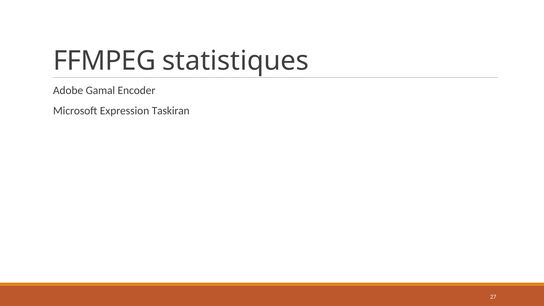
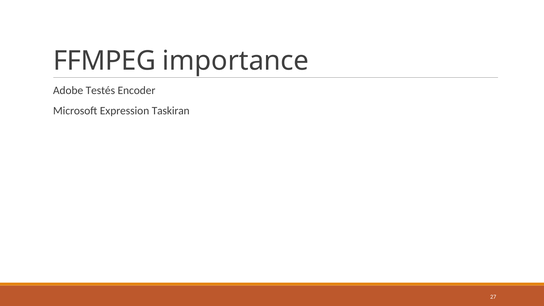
statistiques: statistiques -> importance
Gamal: Gamal -> Testés
